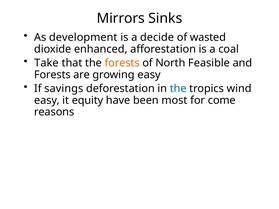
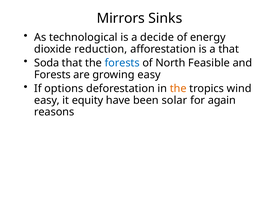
development: development -> technological
wasted: wasted -> energy
enhanced: enhanced -> reduction
a coal: coal -> that
Take: Take -> Soda
forests at (122, 63) colour: orange -> blue
savings: savings -> options
the at (178, 89) colour: blue -> orange
most: most -> solar
come: come -> again
